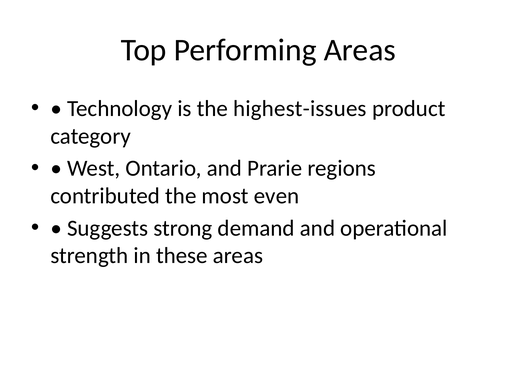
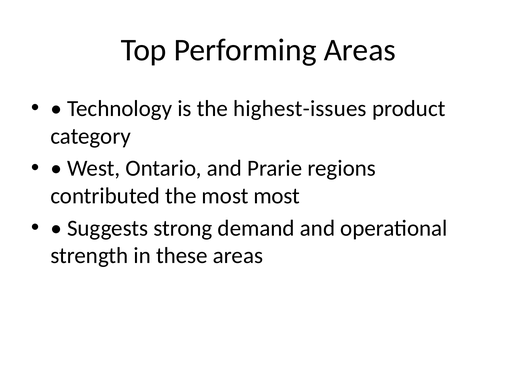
most even: even -> most
